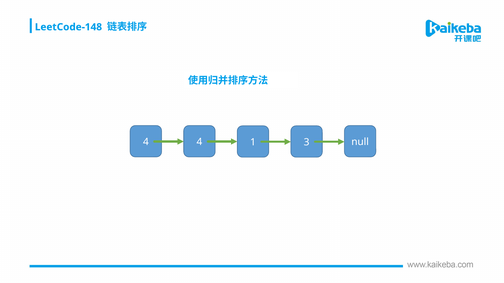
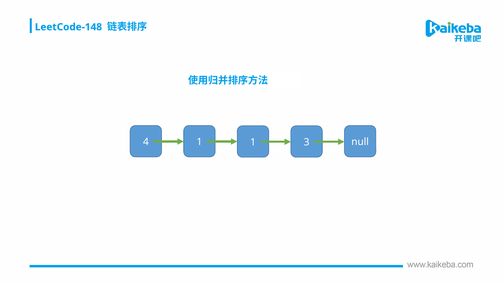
4 4: 4 -> 1
